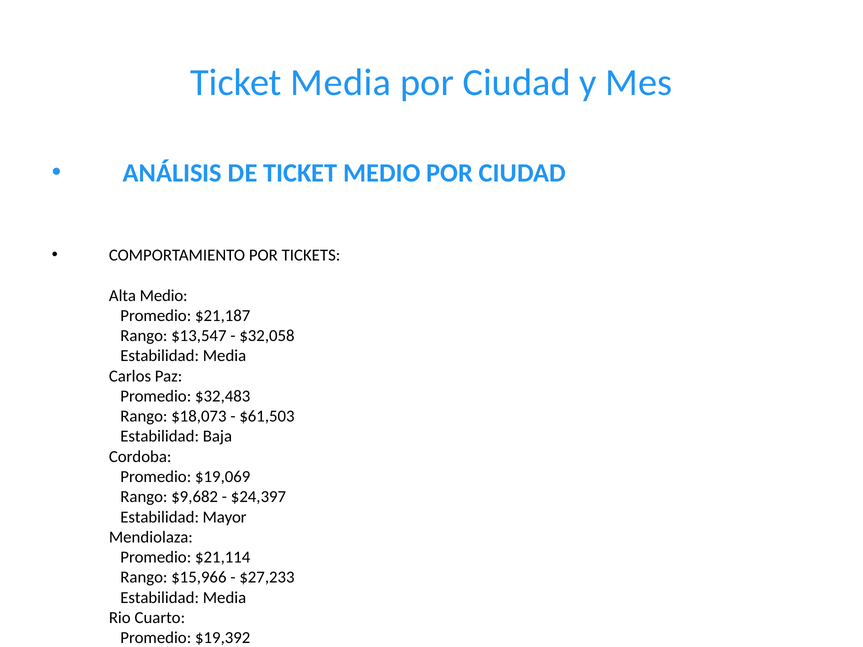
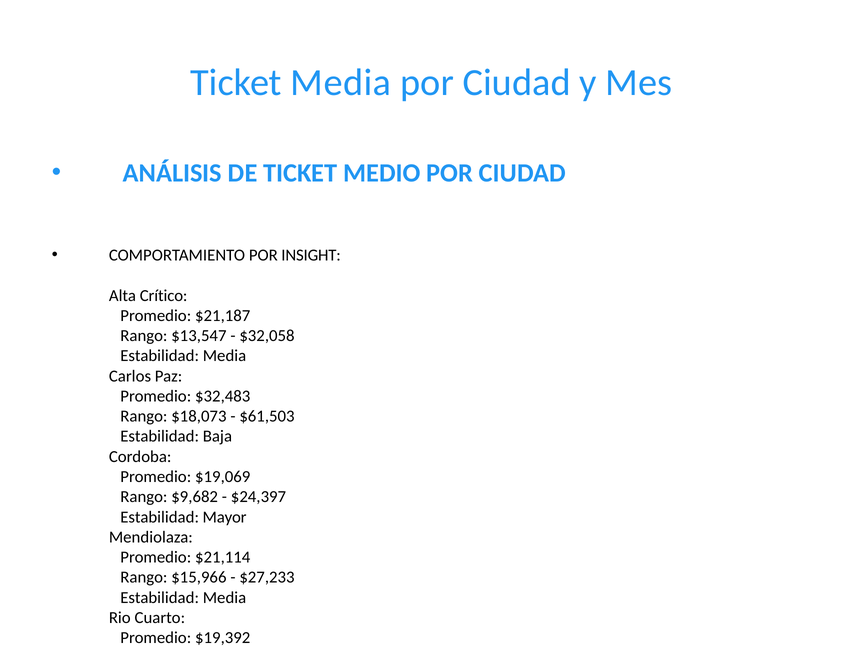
POR TICKETS: TICKETS -> INSIGHT
Alta Medio: Medio -> Crítico
